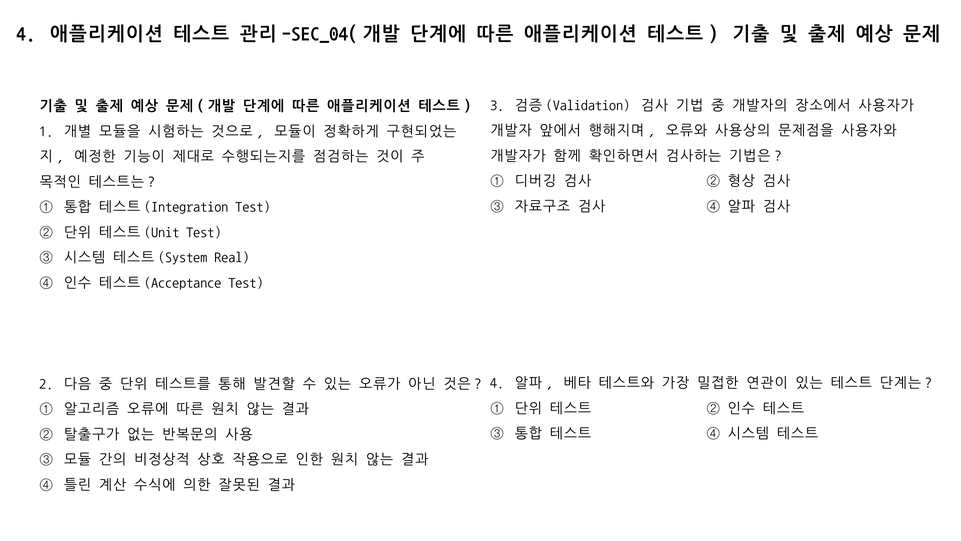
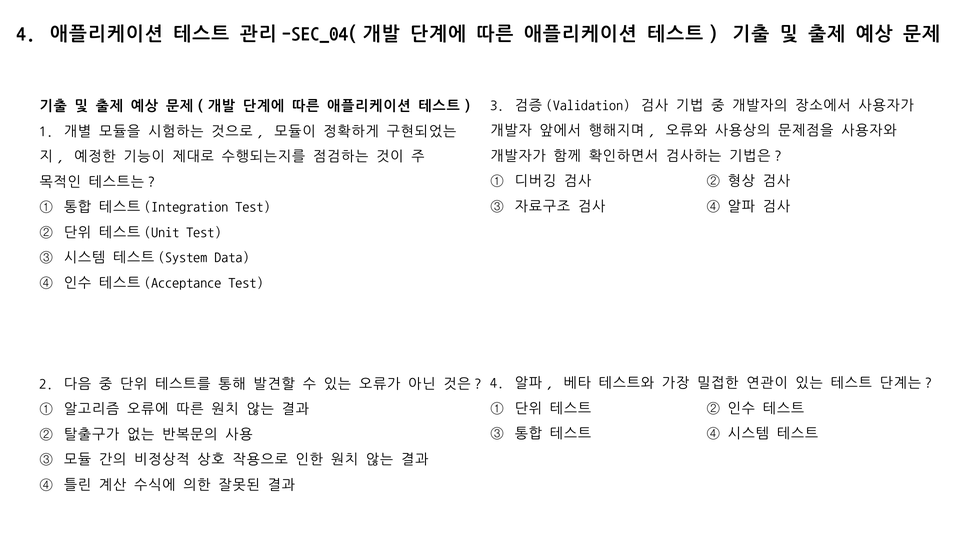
Real: Real -> Data
